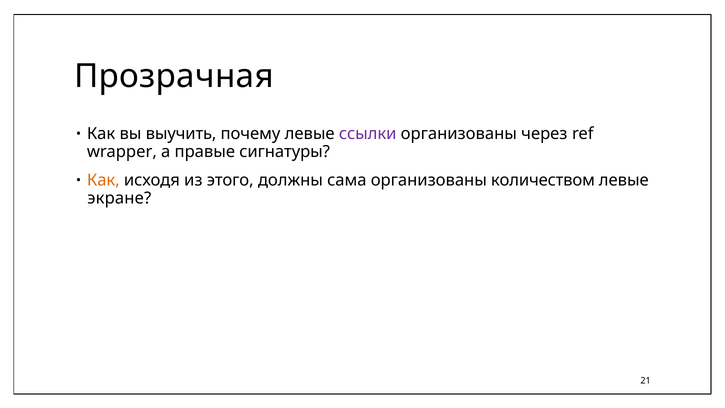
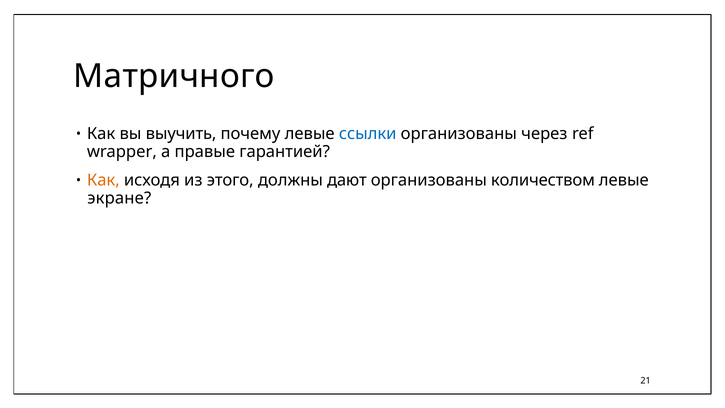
Прозрачная: Прозрачная -> Матричного
ссылки colour: purple -> blue
сигнатуры: сигнатуры -> гарантией
сама: сама -> дают
